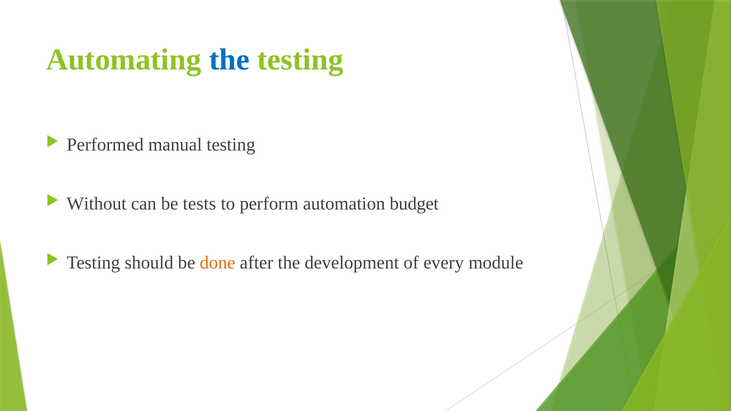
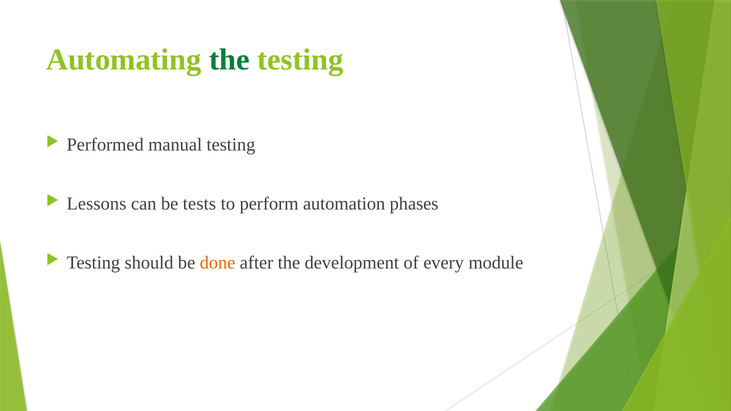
the at (229, 60) colour: blue -> green
Without: Without -> Lessons
budget: budget -> phases
